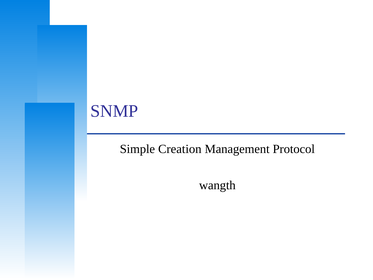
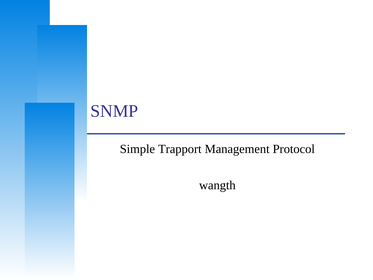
Creation: Creation -> Trapport
